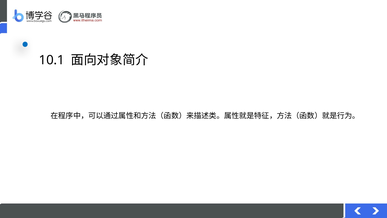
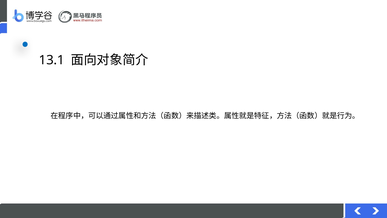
10.1: 10.1 -> 13.1
